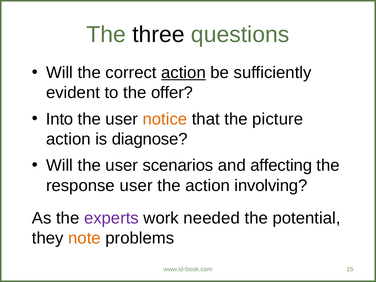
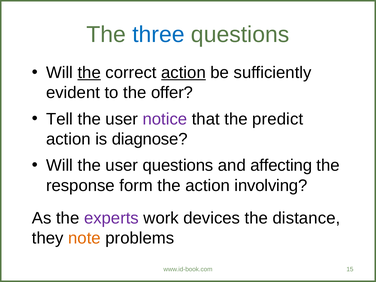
three colour: black -> blue
the at (89, 73) underline: none -> present
Into: Into -> Tell
notice colour: orange -> purple
picture: picture -> predict
user scenarios: scenarios -> questions
response user: user -> form
needed: needed -> devices
potential: potential -> distance
